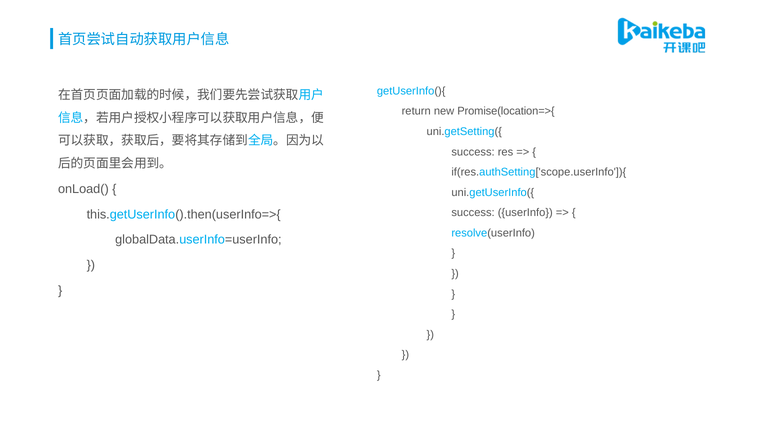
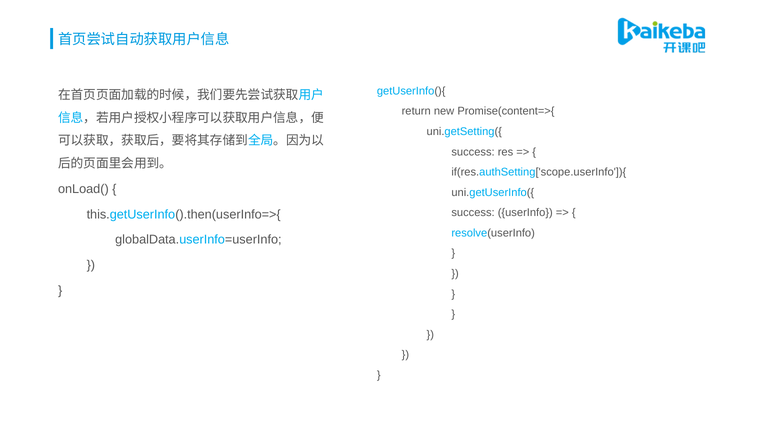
Promise(location=>{: Promise(location=>{ -> Promise(content=>{
